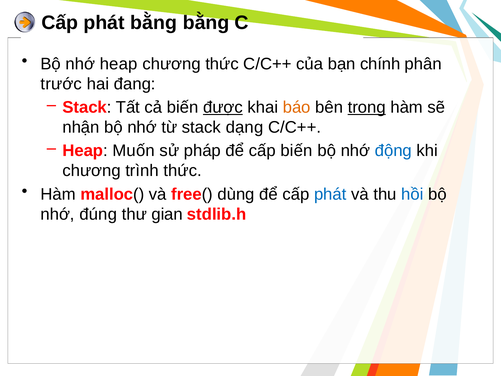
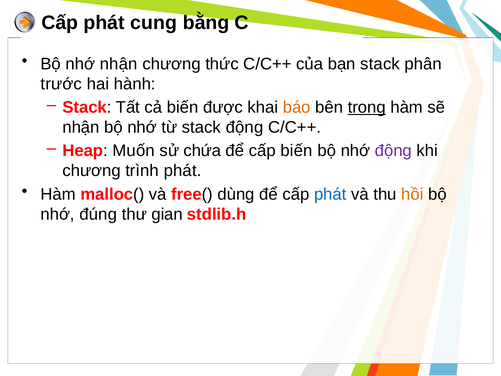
phát bằng: bằng -> cung
nhớ heap: heap -> nhận
bạn chính: chính -> stack
đang: đang -> hành
được underline: present -> none
stack dạng: dạng -> động
pháp: pháp -> chứa
động at (393, 151) colour: blue -> purple
trình thức: thức -> phát
hồi colour: blue -> orange
